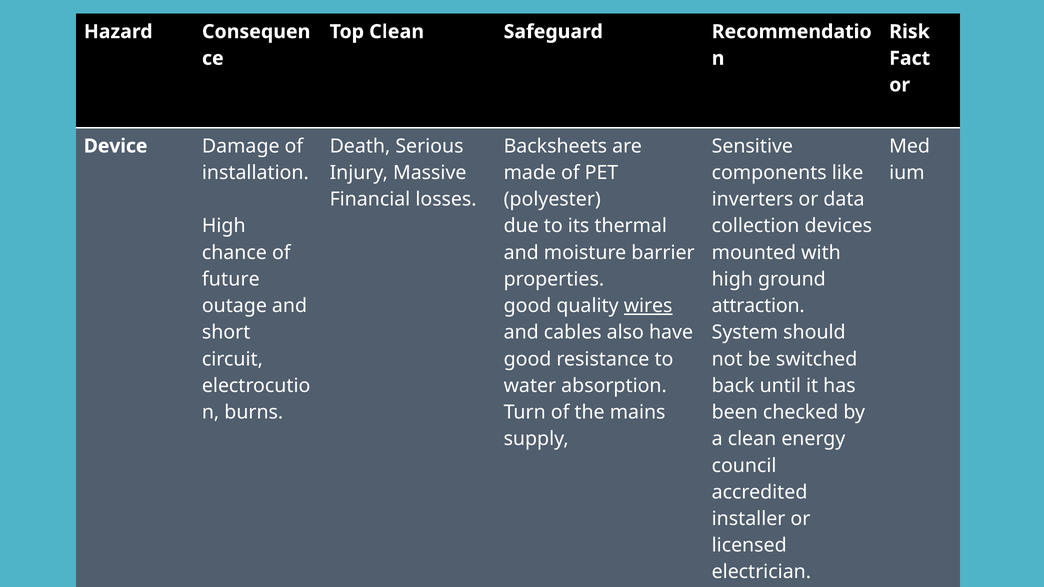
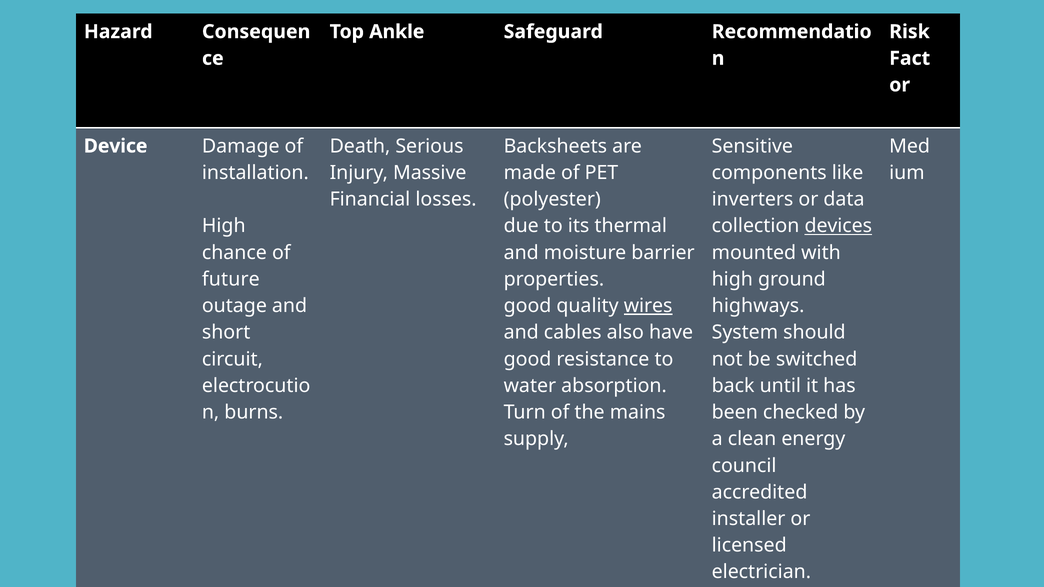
Top Clean: Clean -> Ankle
devices underline: none -> present
attraction: attraction -> highways
